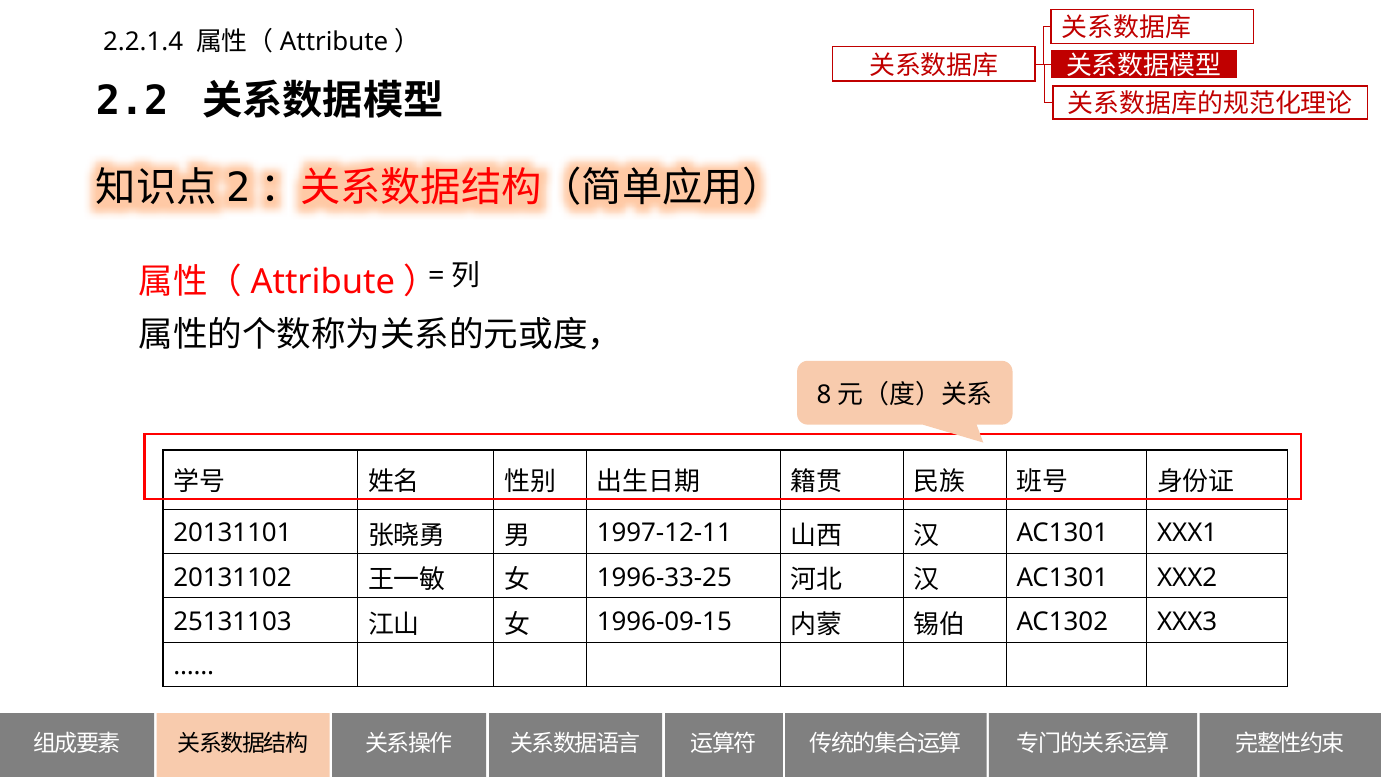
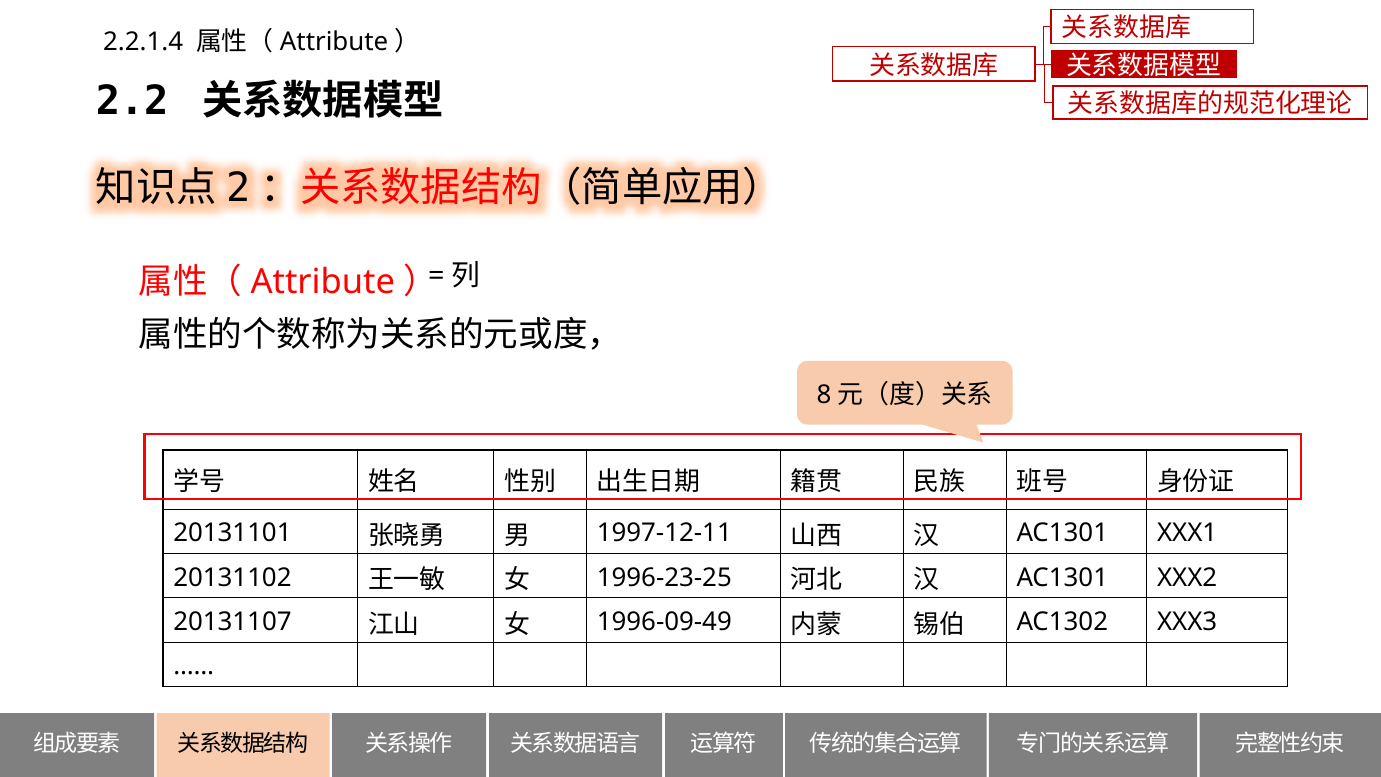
1996-33-25: 1996-33-25 -> 1996-23-25
25131103: 25131103 -> 20131107
1996-09-15: 1996-09-15 -> 1996-09-49
